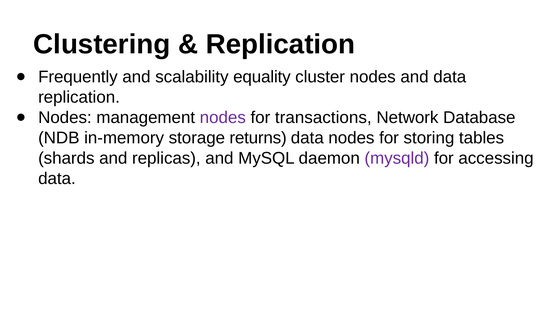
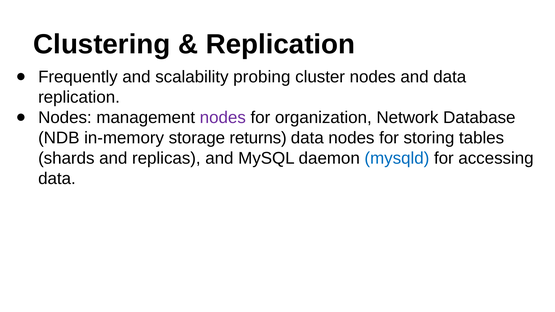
equality: equality -> probing
transactions: transactions -> organization
mysqld colour: purple -> blue
